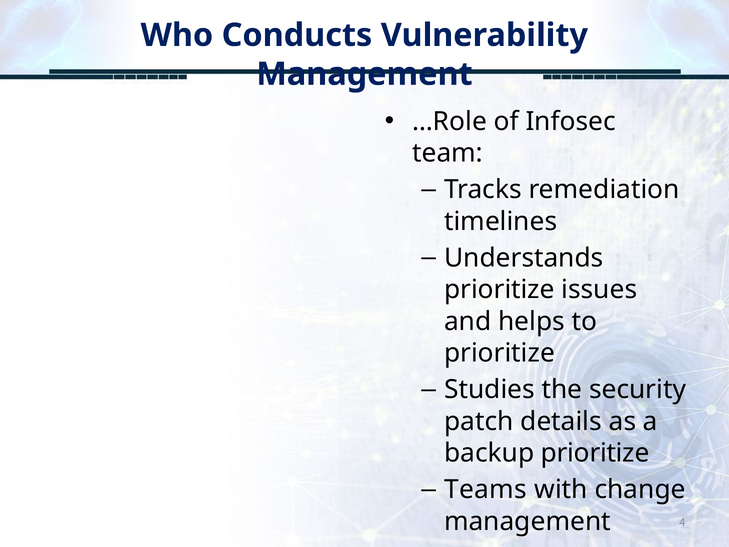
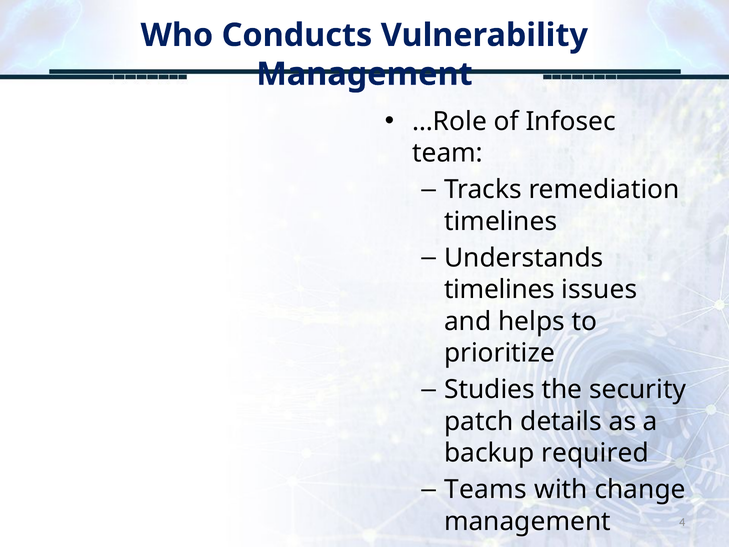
prioritize at (499, 290): prioritize -> timelines
backup prioritize: prioritize -> required
